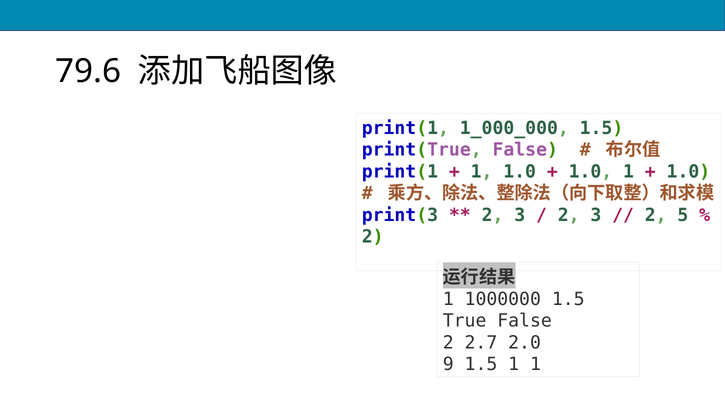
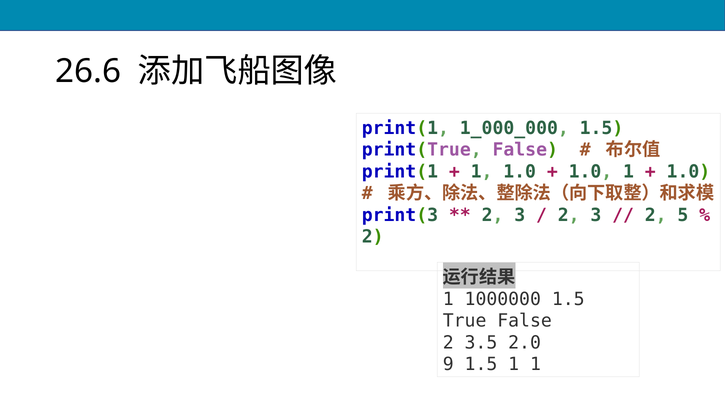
79.6: 79.6 -> 26.6
2.7: 2.7 -> 3.5
